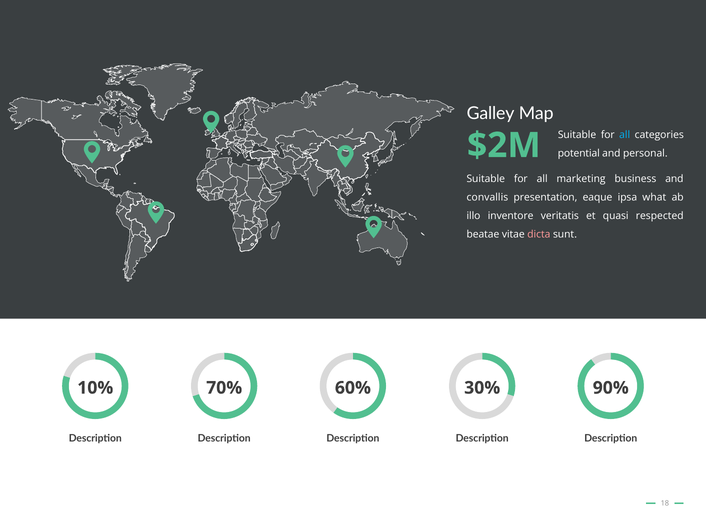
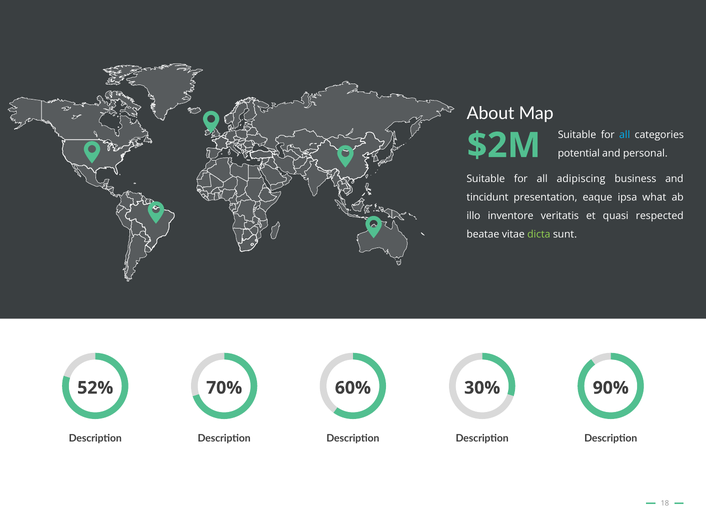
Galley: Galley -> About
marketing: marketing -> adipiscing
convallis: convallis -> tincidunt
dicta colour: pink -> light green
10%: 10% -> 52%
